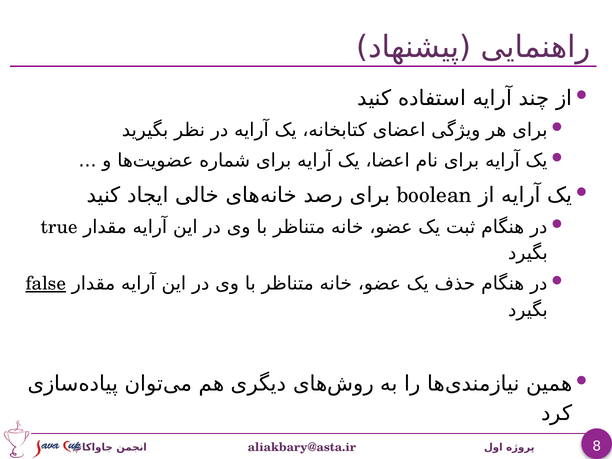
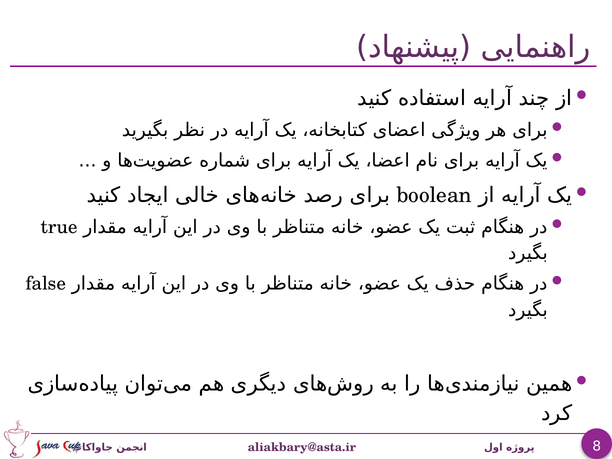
false underline: present -> none
